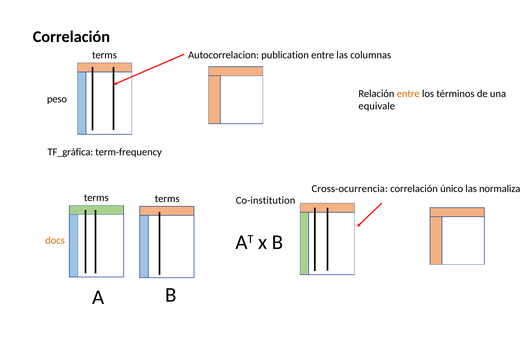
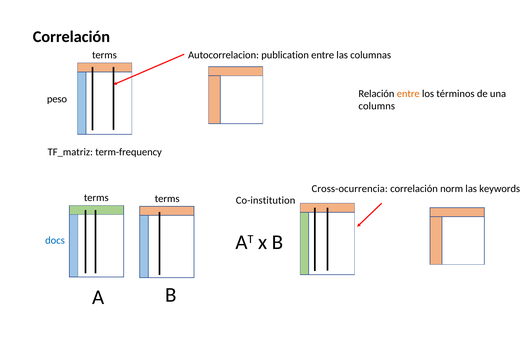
equivale: equivale -> columns
TF_gráfica: TF_gráfica -> TF_matriz
único: único -> norm
normaliza: normaliza -> keywords
docs colour: orange -> blue
